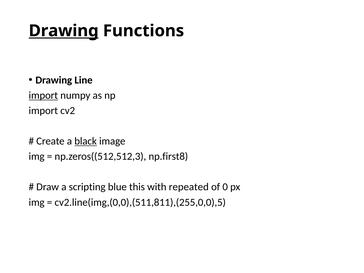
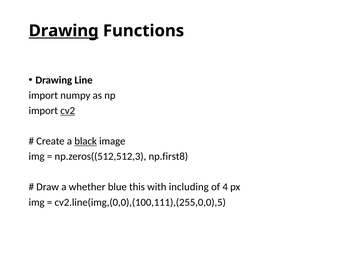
import at (43, 95) underline: present -> none
cv2 underline: none -> present
scripting: scripting -> whether
repeated: repeated -> including
0: 0 -> 4
cv2.line(img,(0,0),(511,811),(255,0,0),5: cv2.line(img,(0,0),(511,811),(255,0,0),5 -> cv2.line(img,(0,0),(100,111),(255,0,0),5
